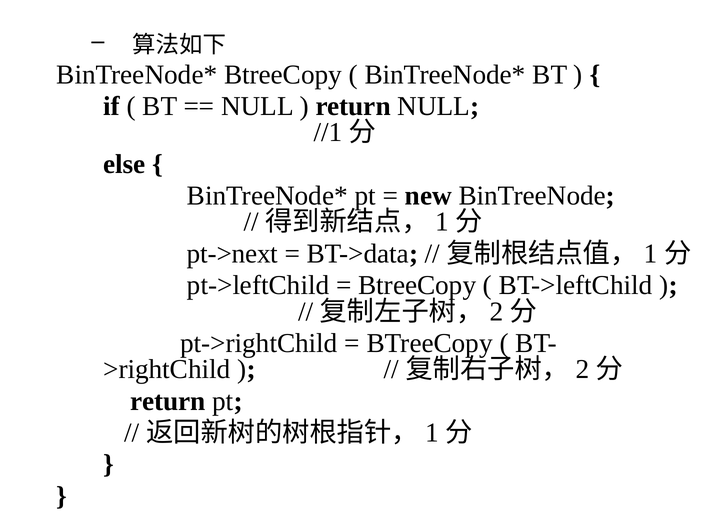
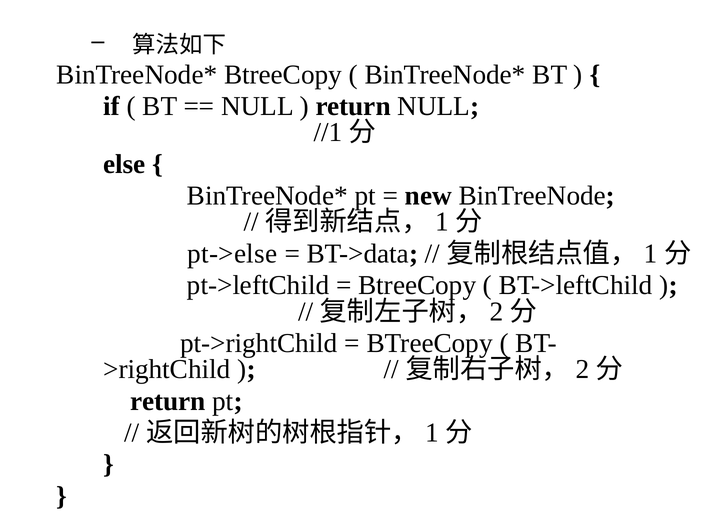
pt->next: pt->next -> pt->else
